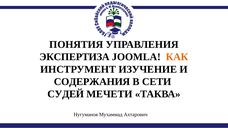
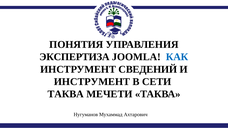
КАК colour: orange -> blue
ИЗУЧЕНИЕ: ИЗУЧЕНИЕ -> СВЕДЕНИЙ
СОДЕРЖАНИЯ at (92, 82): СОДЕРЖАНИЯ -> ИНСТРУМЕНТ
СУДЕЙ at (66, 94): СУДЕЙ -> ТАКВА
